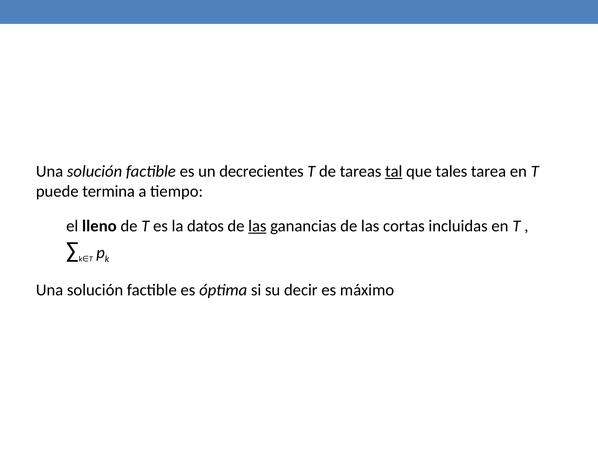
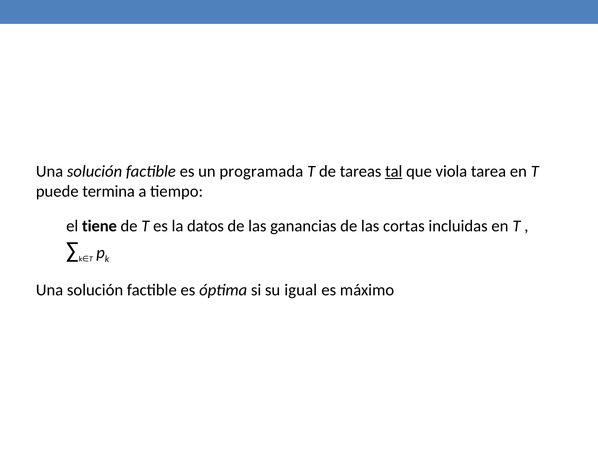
decrecientes: decrecientes -> programada
tales: tales -> viola
lleno: lleno -> tiene
las at (257, 226) underline: present -> none
decir: decir -> igual
